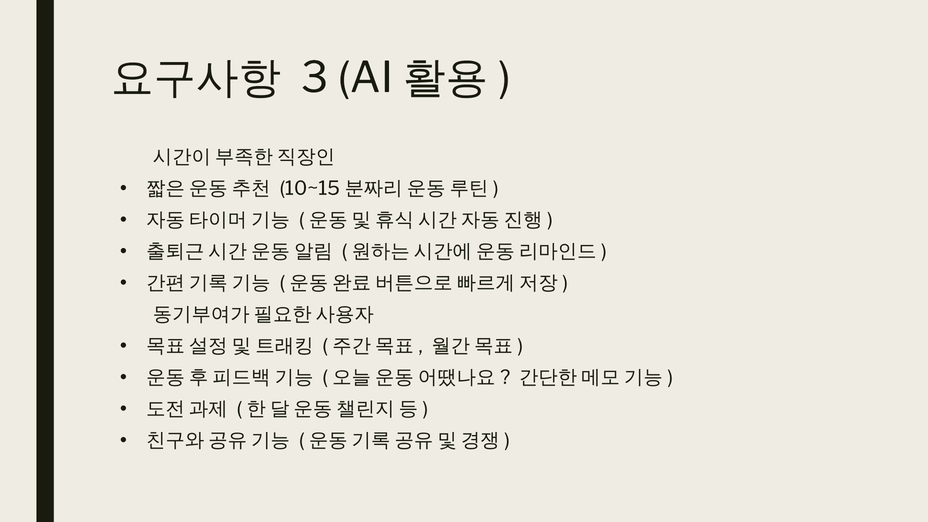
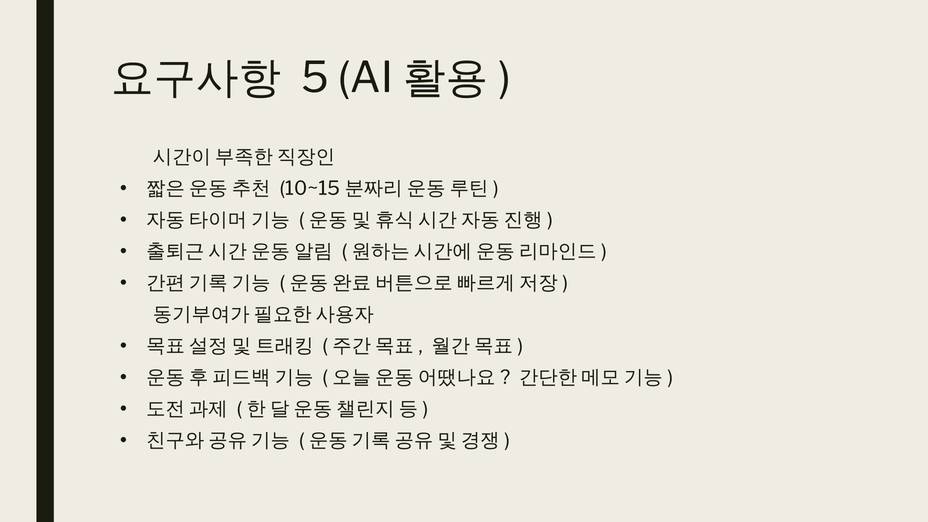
3: 3 -> 5
